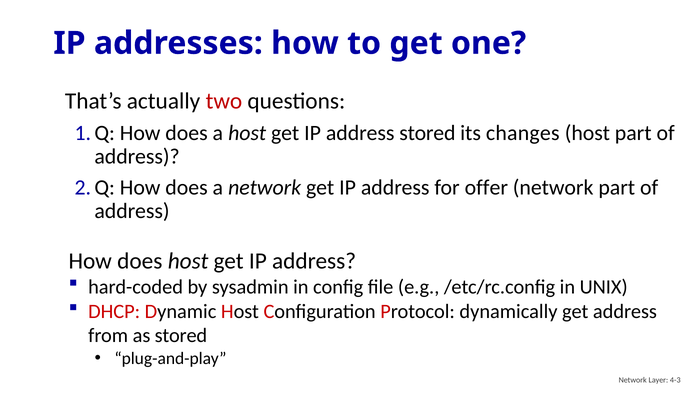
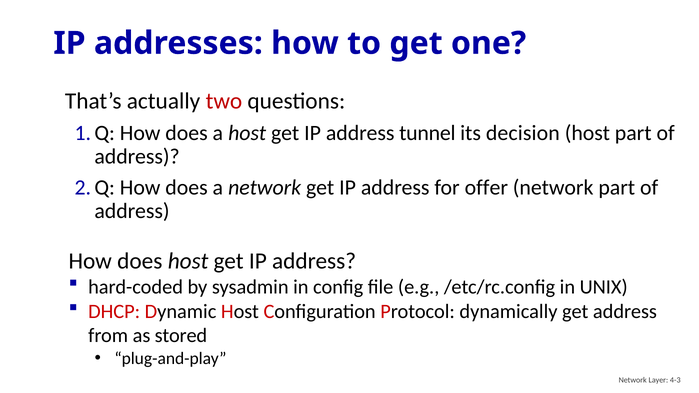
address stored: stored -> tunnel
changes: changes -> decision
